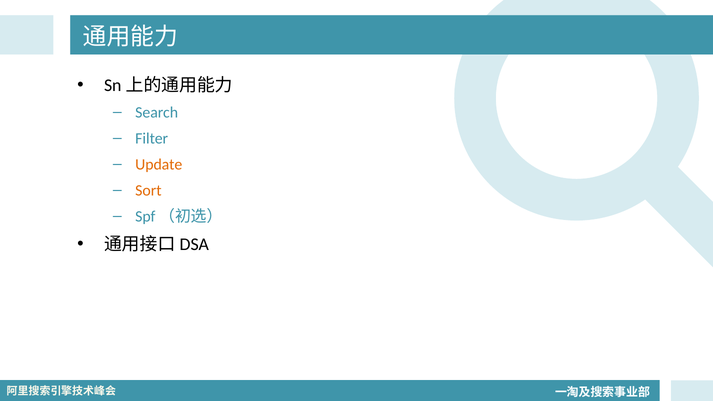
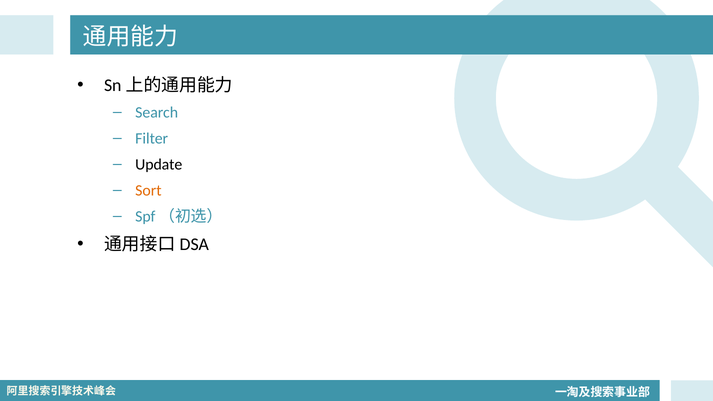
Update colour: orange -> black
